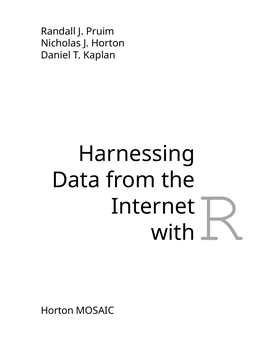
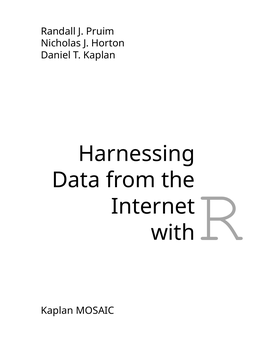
Horton at (57, 310): Horton -> Kaplan
